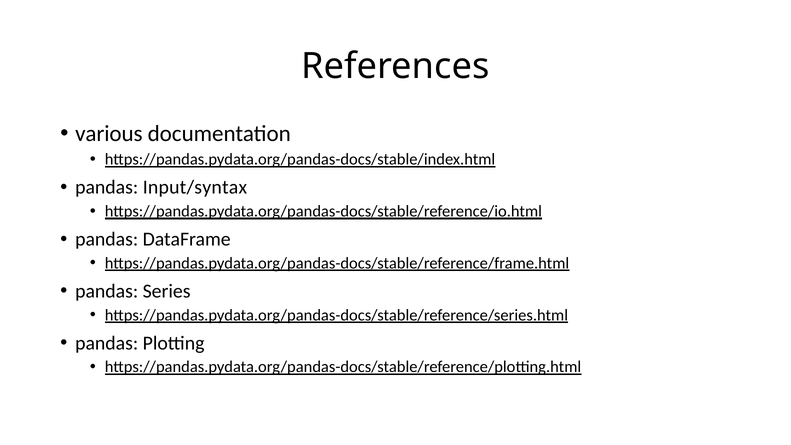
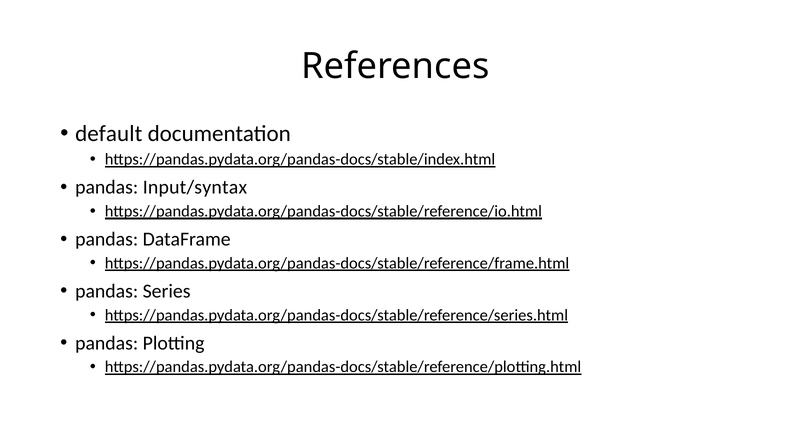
various: various -> default
